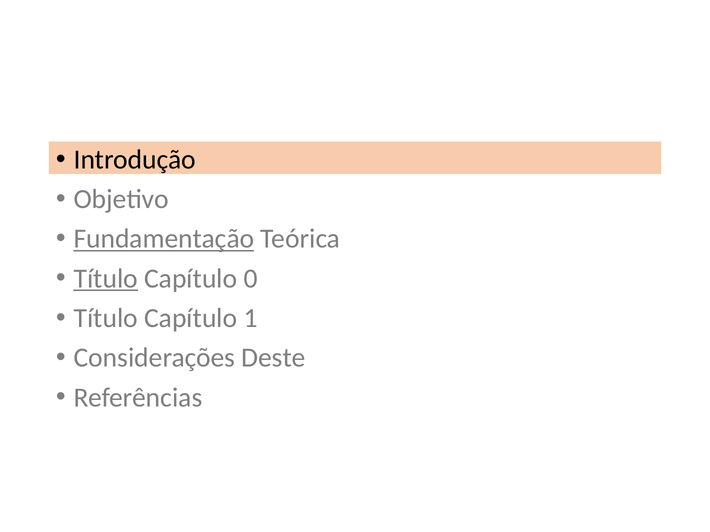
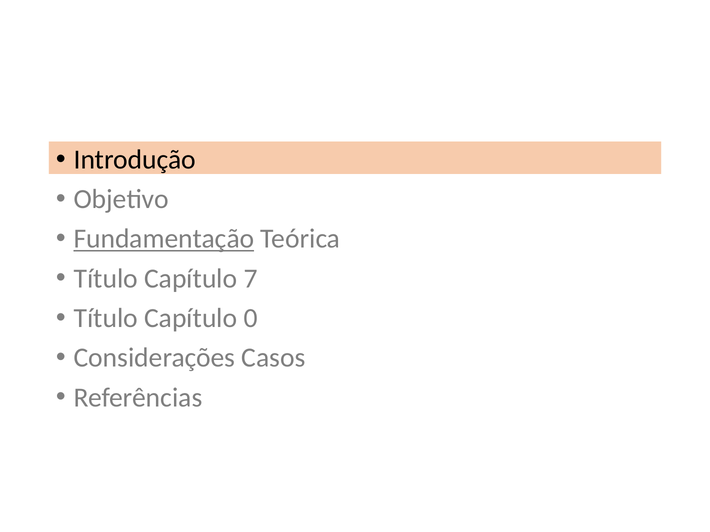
Título at (106, 279) underline: present -> none
0: 0 -> 7
1: 1 -> 0
Deste: Deste -> Casos
